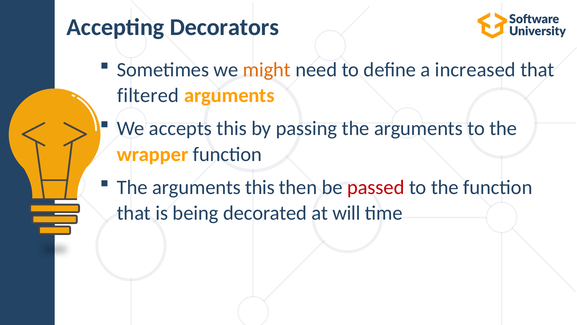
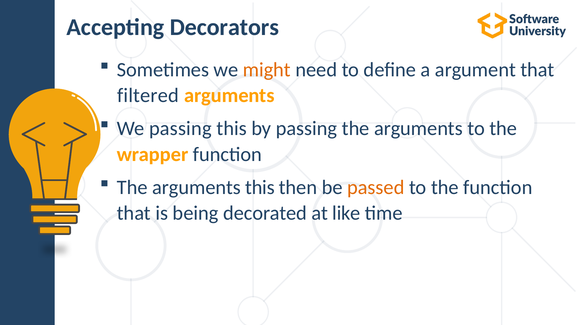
increased: increased -> argument
We accepts: accepts -> passing
passed colour: red -> orange
will: will -> like
